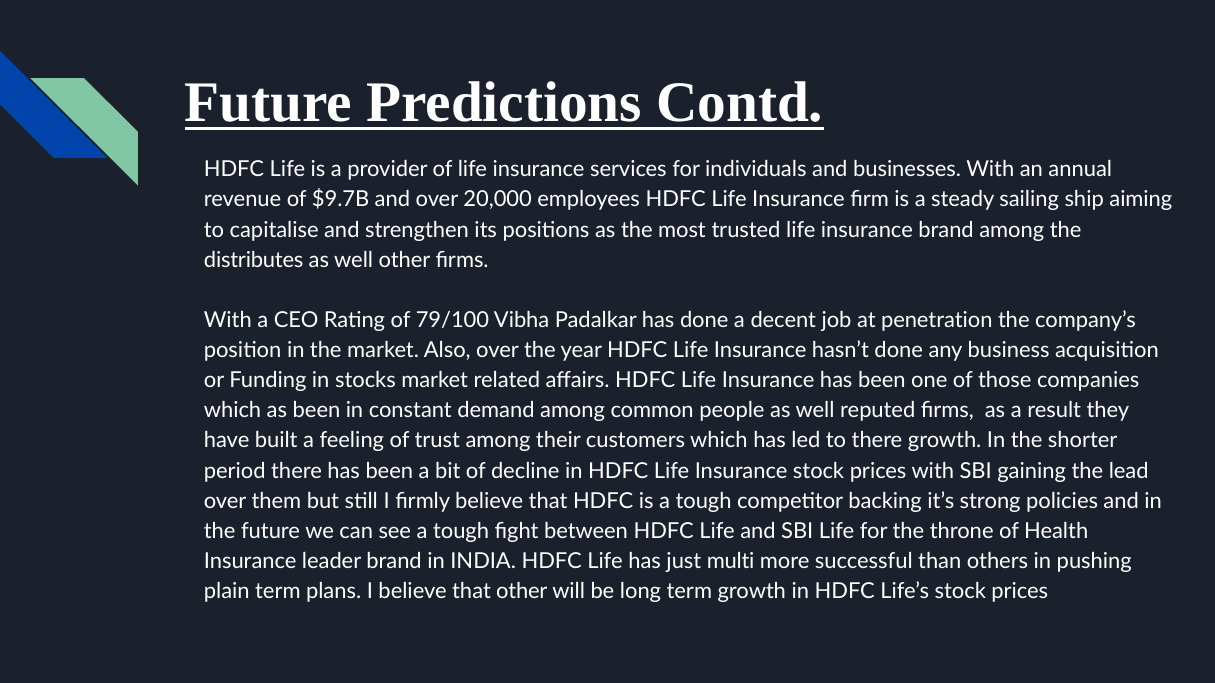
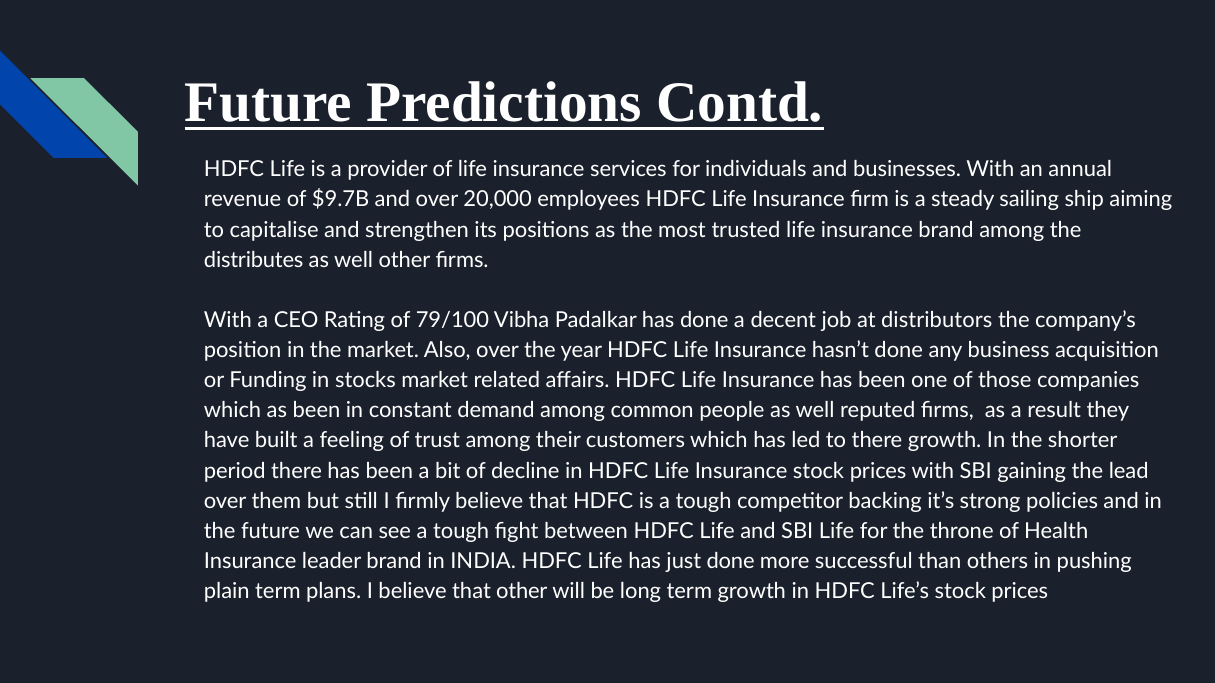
penetration: penetration -> distributors
just multi: multi -> done
